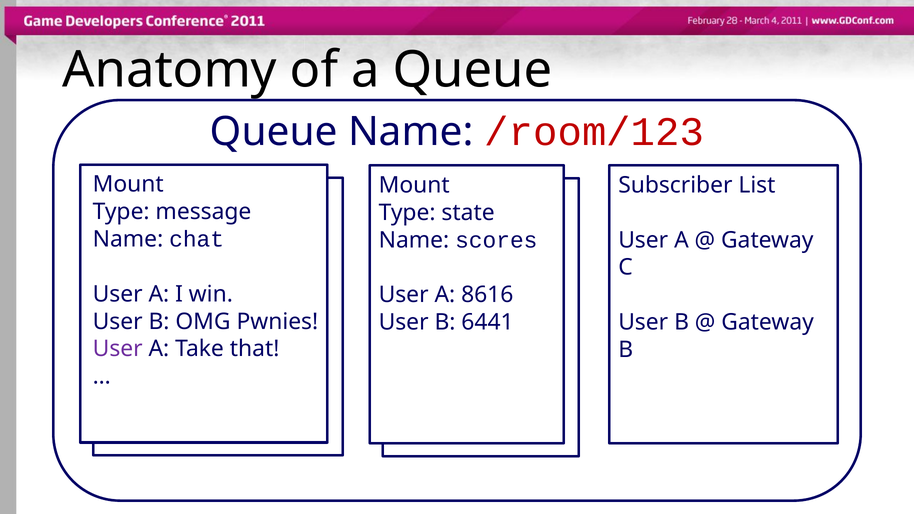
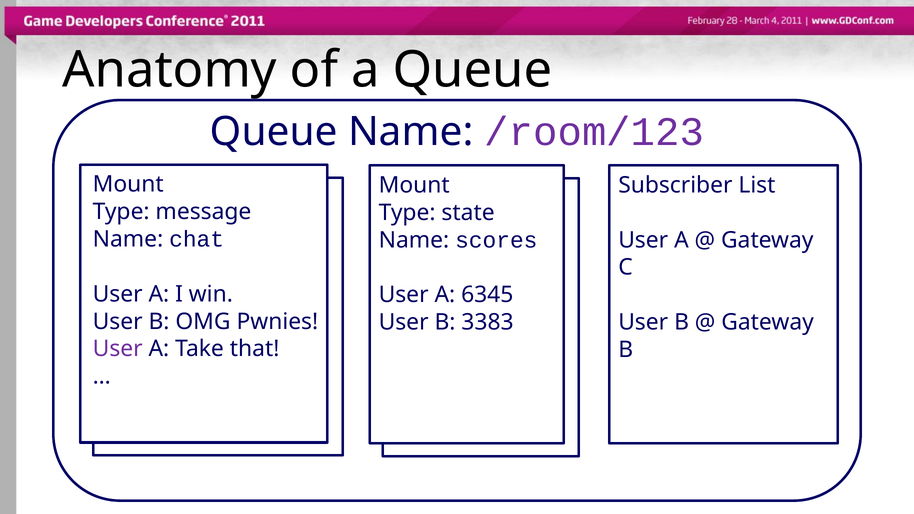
/room/123 colour: red -> purple
8616: 8616 -> 6345
6441: 6441 -> 3383
